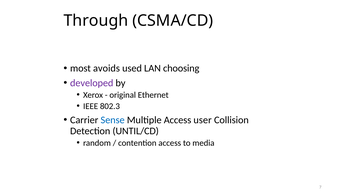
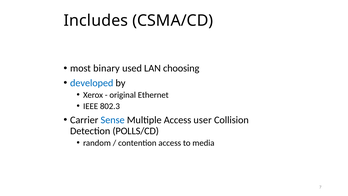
Through: Through -> Includes
avoids: avoids -> binary
developed colour: purple -> blue
UNTIL/CD: UNTIL/CD -> POLLS/CD
